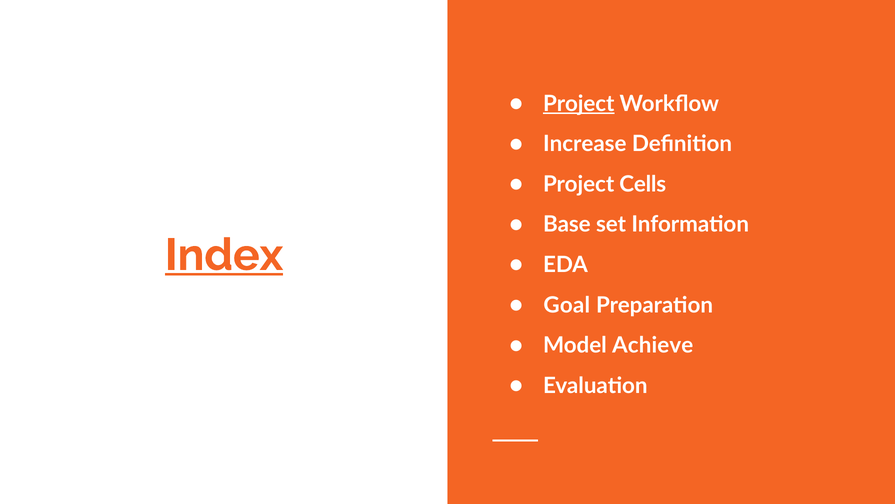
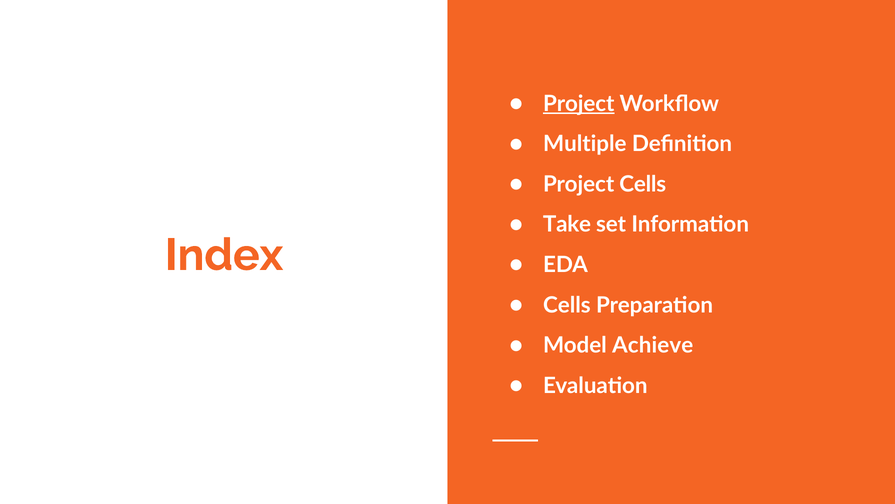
Increase: Increase -> Multiple
Base: Base -> Take
Index underline: present -> none
Goal at (567, 305): Goal -> Cells
